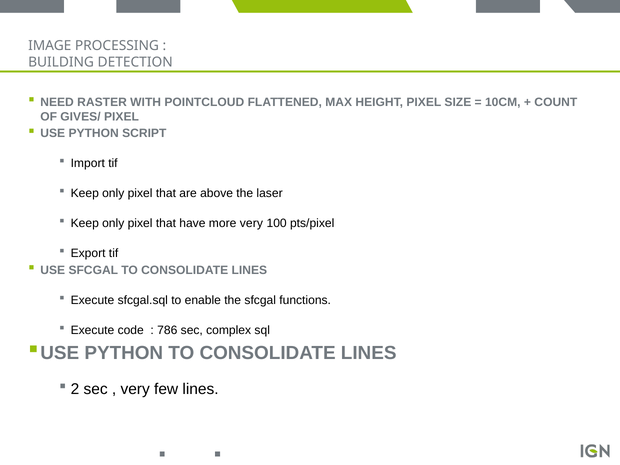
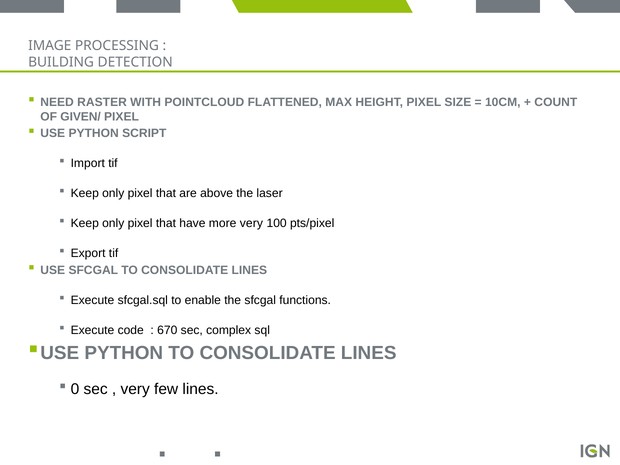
GIVES/: GIVES/ -> GIVEN/
786: 786 -> 670
2: 2 -> 0
